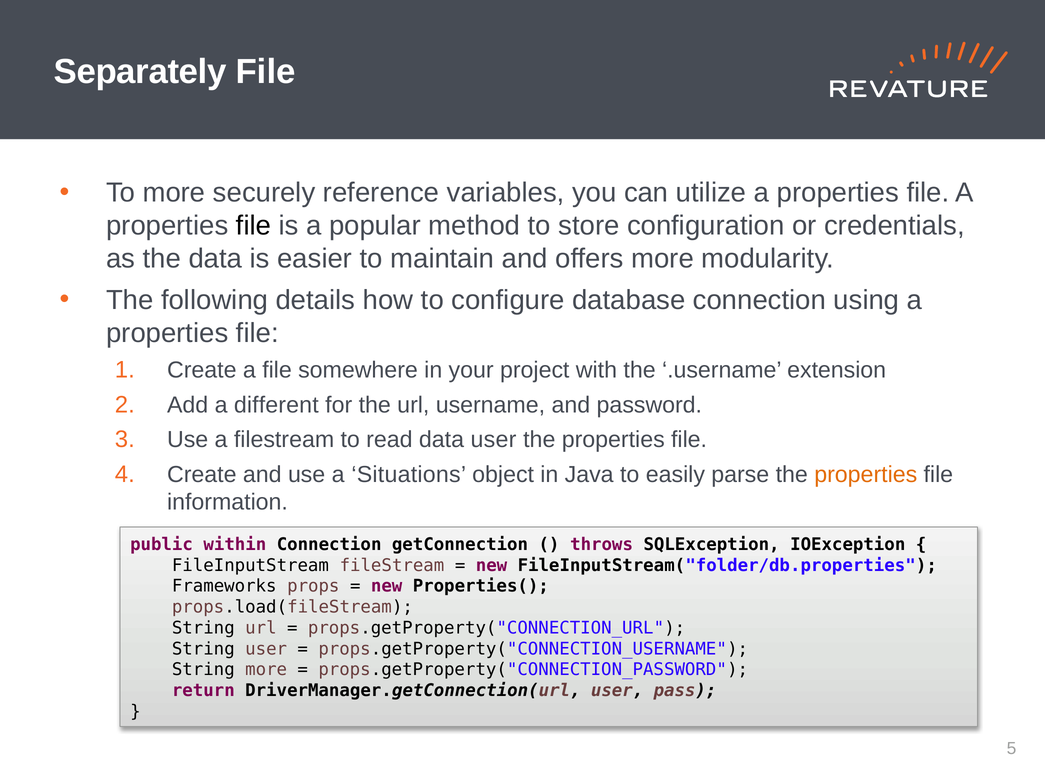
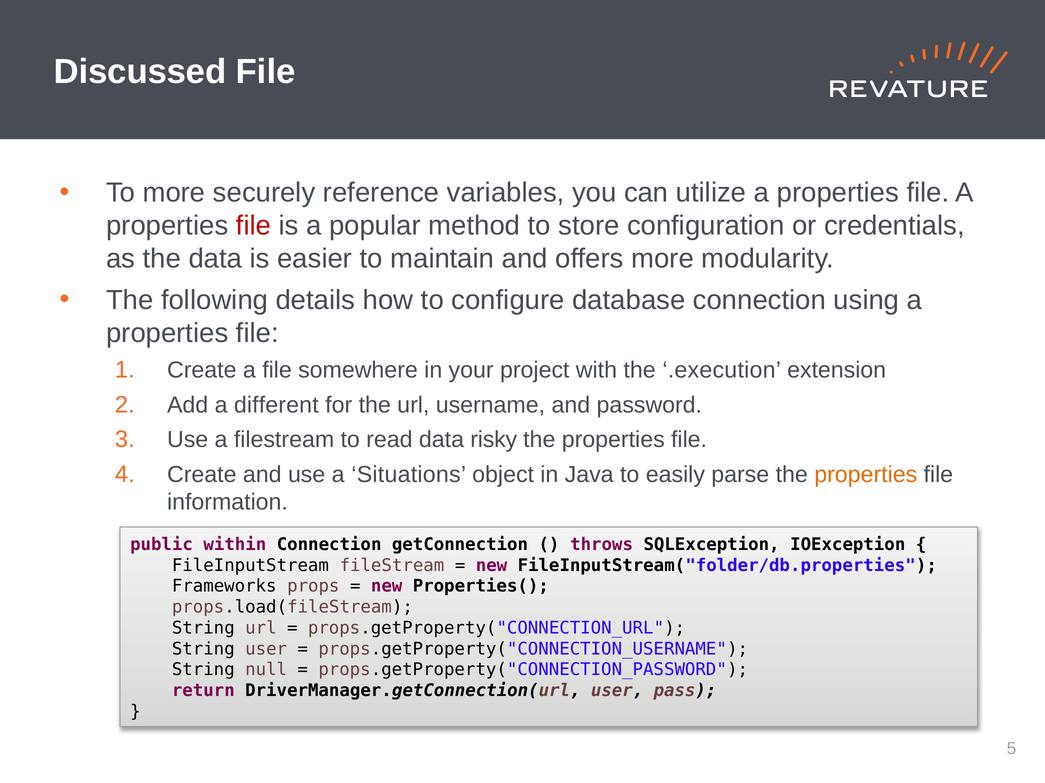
Separately: Separately -> Discussed
file at (254, 226) colour: black -> red
.username: .username -> .execution
data user: user -> risky
String more: more -> null
